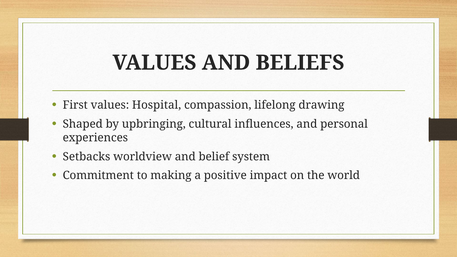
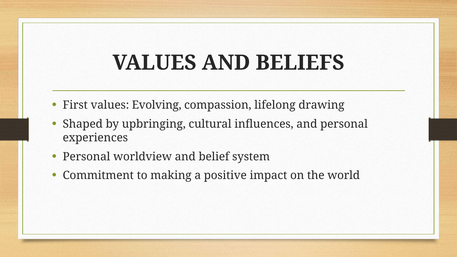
Hospital: Hospital -> Evolving
Setbacks at (86, 157): Setbacks -> Personal
